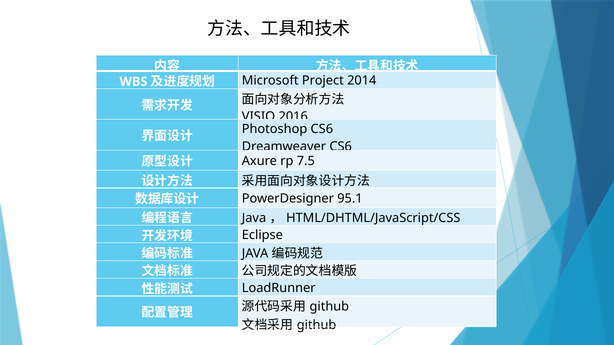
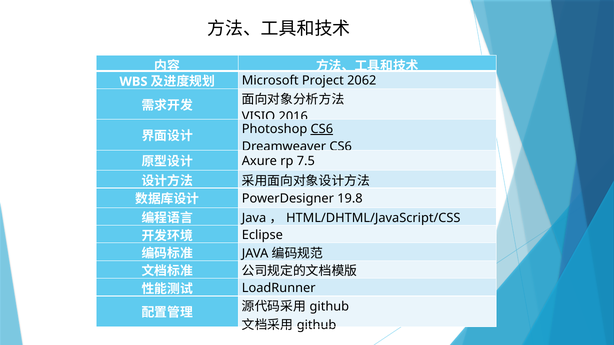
2014: 2014 -> 2062
CS6 at (322, 129) underline: none -> present
95.1: 95.1 -> 19.8
